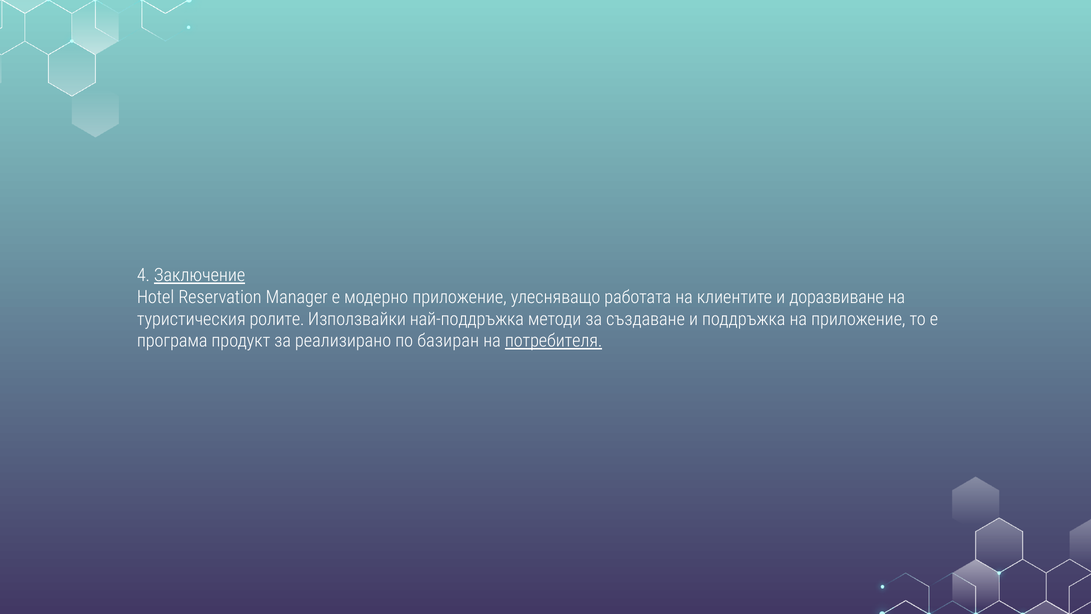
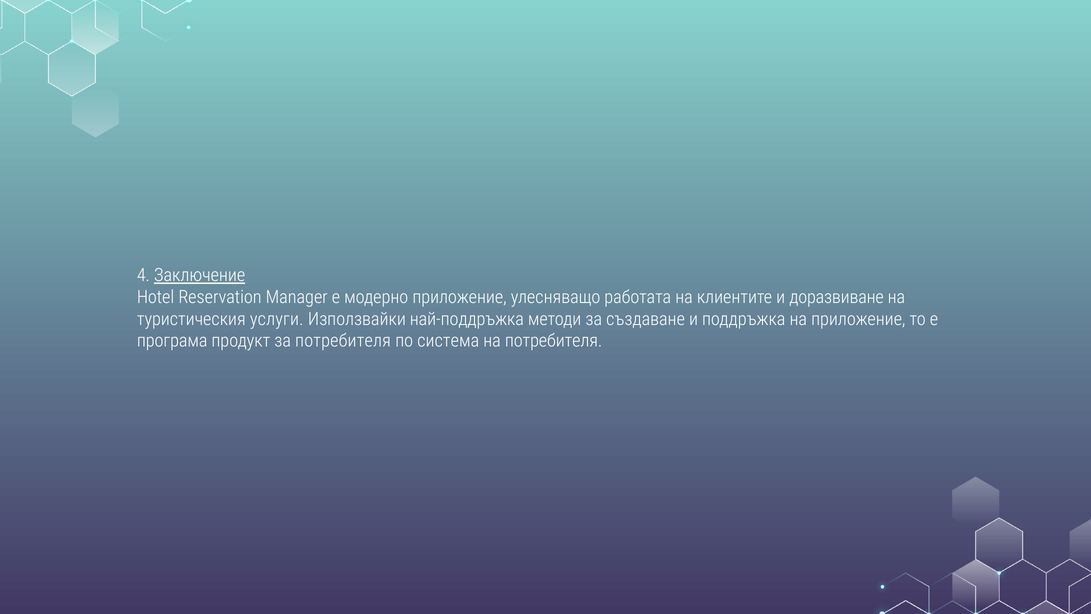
ролите: ролите -> услуги
за реализирано: реализирано -> потребителя
базиран: базиран -> система
потребителя at (554, 341) underline: present -> none
